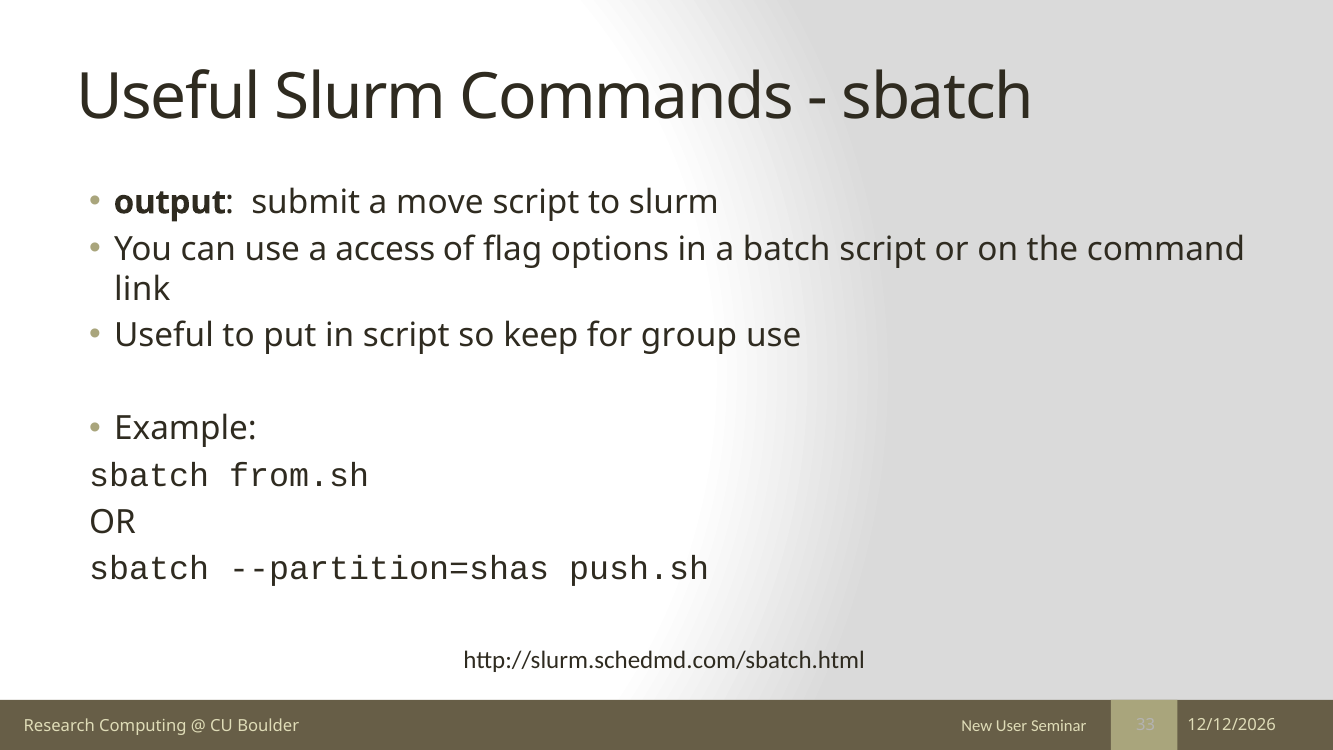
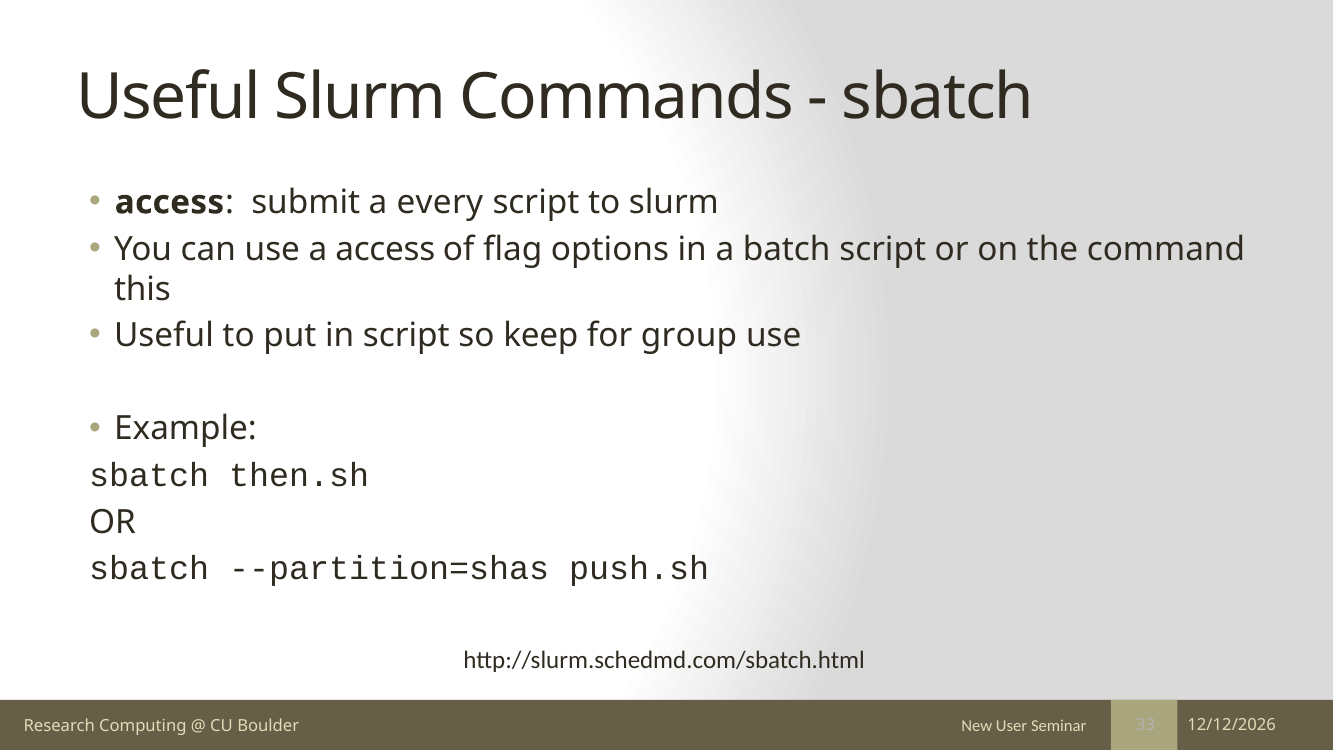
output at (170, 202): output -> access
move: move -> every
link: link -> this
from.sh: from.sh -> then.sh
